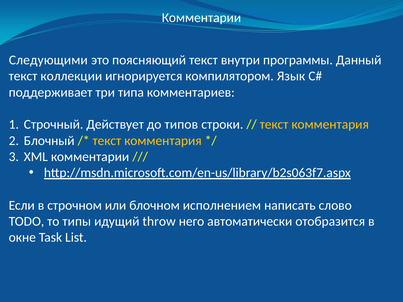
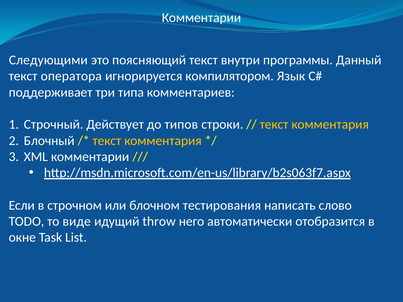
коллекции: коллекции -> оператора
исполнением: исполнением -> тестирования
типы: типы -> виде
